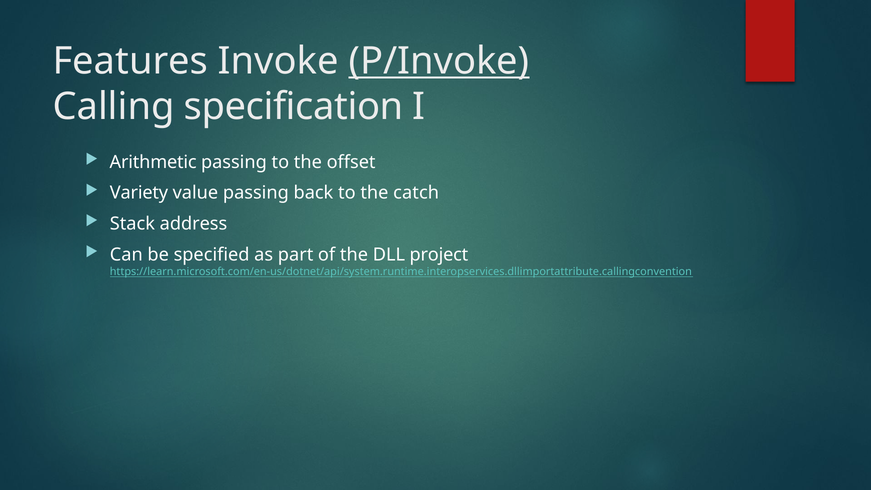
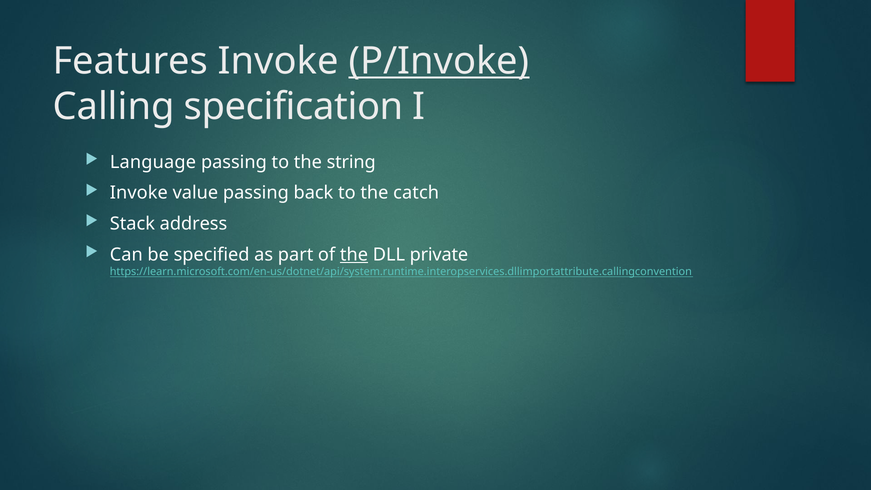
Arithmetic: Arithmetic -> Language
offset: offset -> string
Variety at (139, 193): Variety -> Invoke
the at (354, 255) underline: none -> present
project: project -> private
